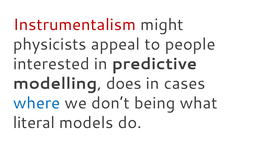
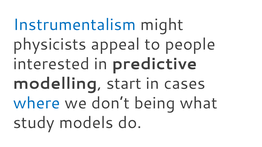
Instrumentalism colour: red -> blue
does: does -> start
literal: literal -> study
